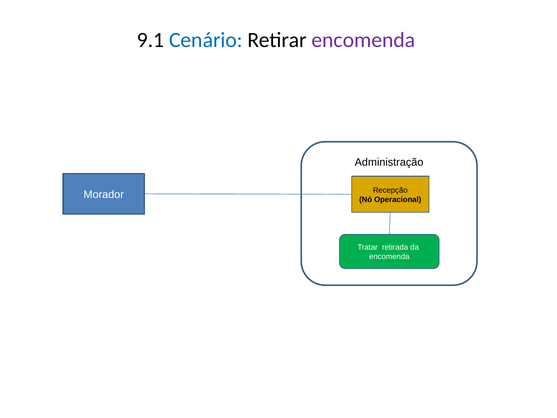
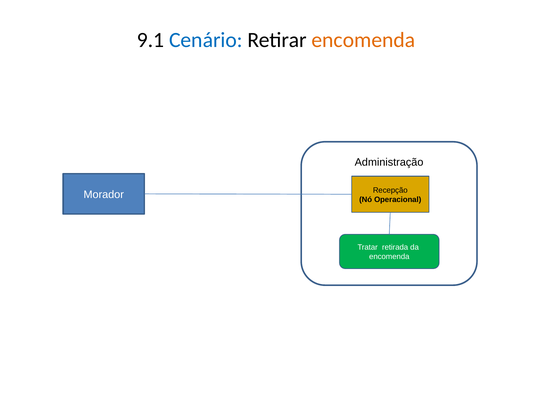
encomenda at (363, 40) colour: purple -> orange
